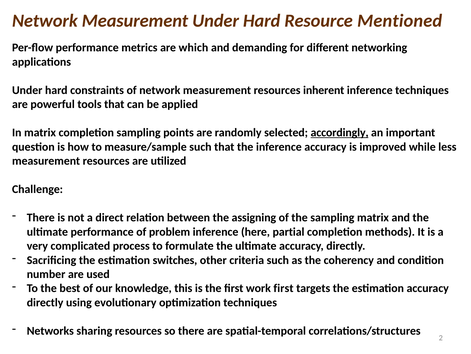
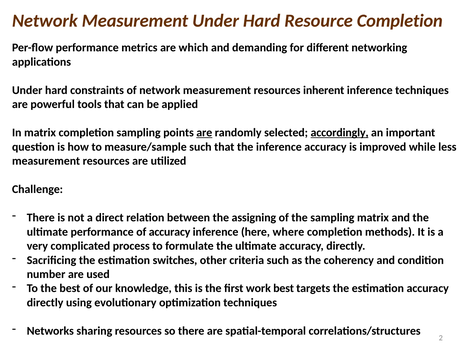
Resource Mentioned: Mentioned -> Completion
are at (204, 132) underline: none -> present
of problem: problem -> accuracy
partial: partial -> where
work first: first -> best
